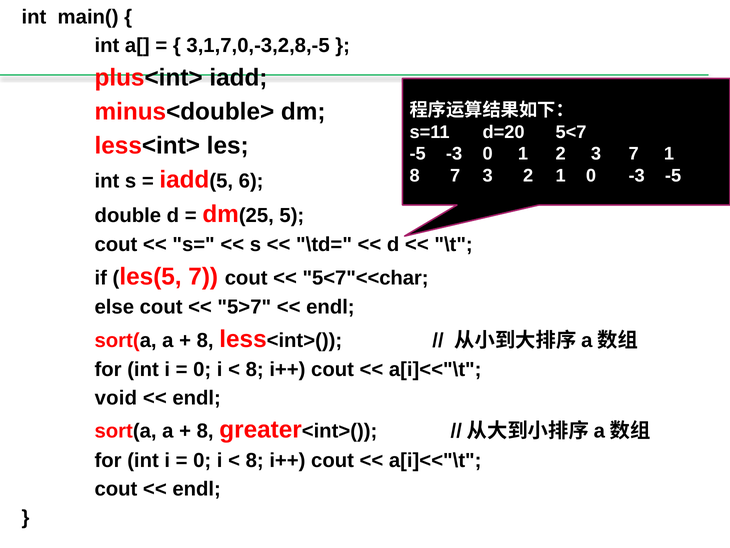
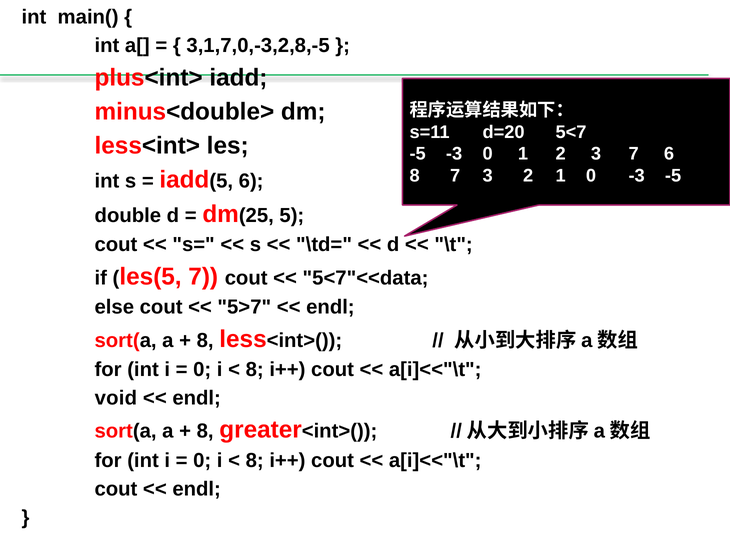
7 1: 1 -> 6
5<7"<<char: 5<7"<<char -> 5<7"<<data
